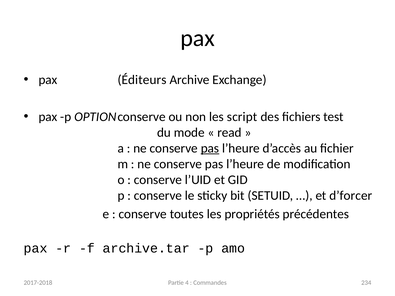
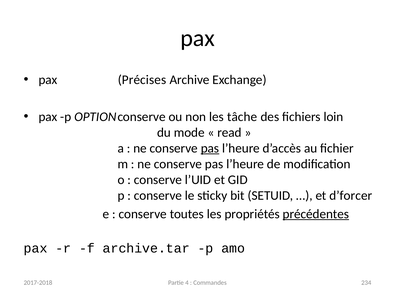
Éditeurs: Éditeurs -> Précises
script: script -> tâche
test: test -> loin
précédentes underline: none -> present
